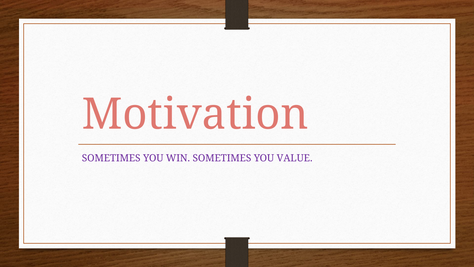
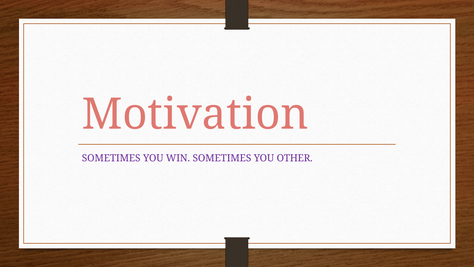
VALUE: VALUE -> OTHER
